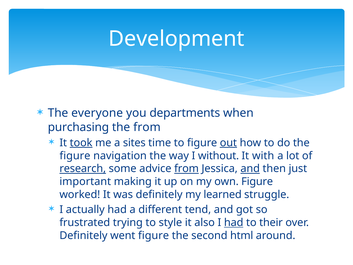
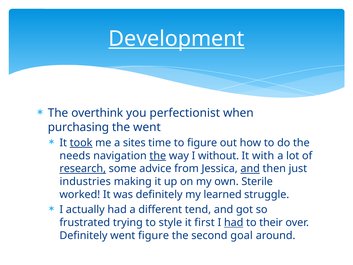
Development underline: none -> present
everyone: everyone -> overthink
departments: departments -> perfectionist
the from: from -> went
out underline: present -> none
figure at (75, 156): figure -> needs
the at (158, 156) underline: none -> present
from at (187, 169) underline: present -> none
important: important -> industries
own Figure: Figure -> Sterile
also: also -> first
html: html -> goal
